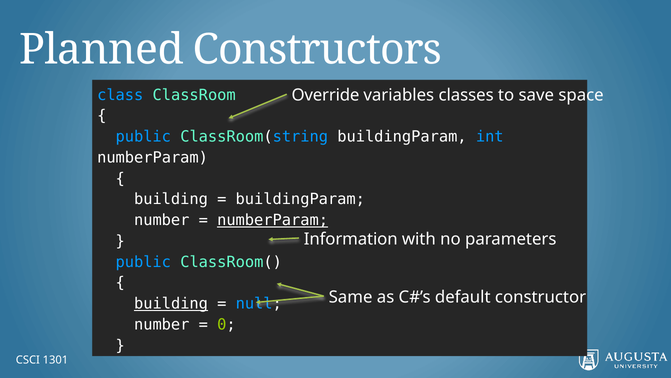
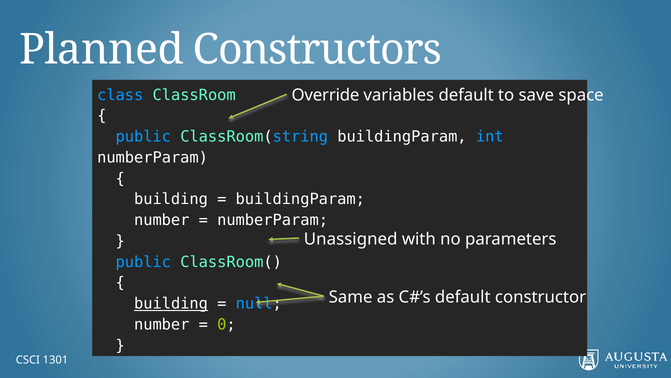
variables classes: classes -> default
numberParam at (273, 220) underline: present -> none
Information: Information -> Unassigned
